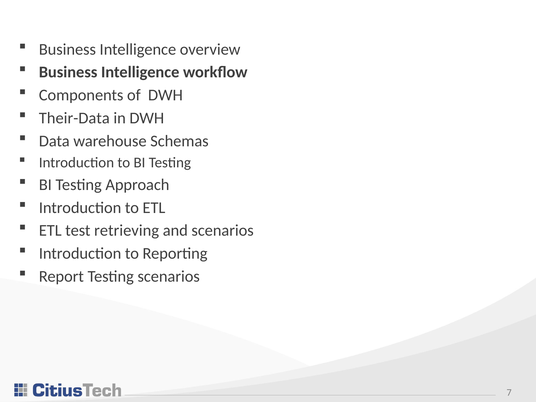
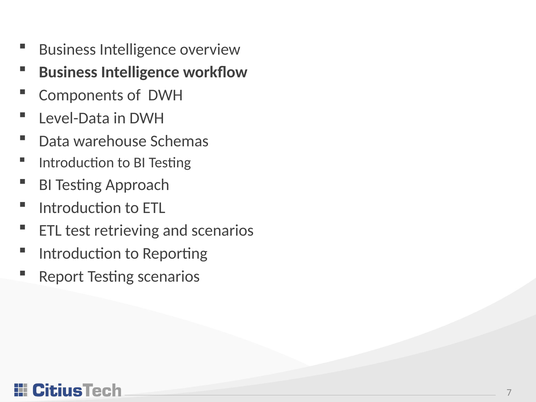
Their-Data: Their-Data -> Level-Data
